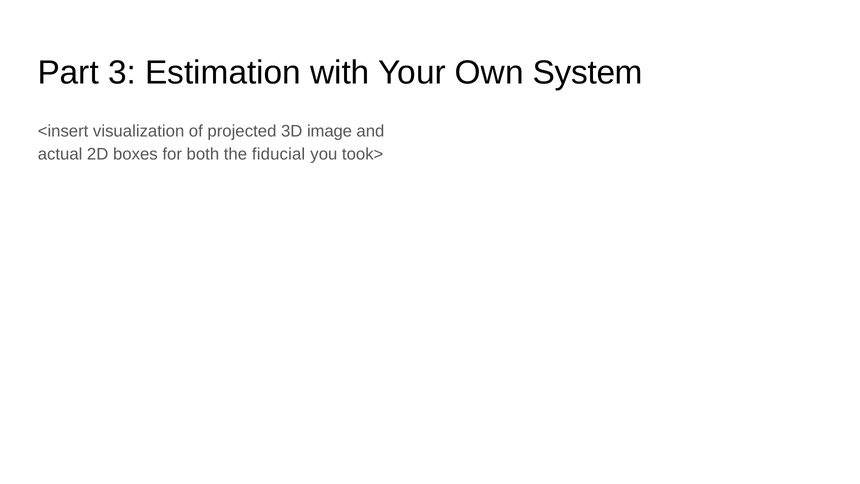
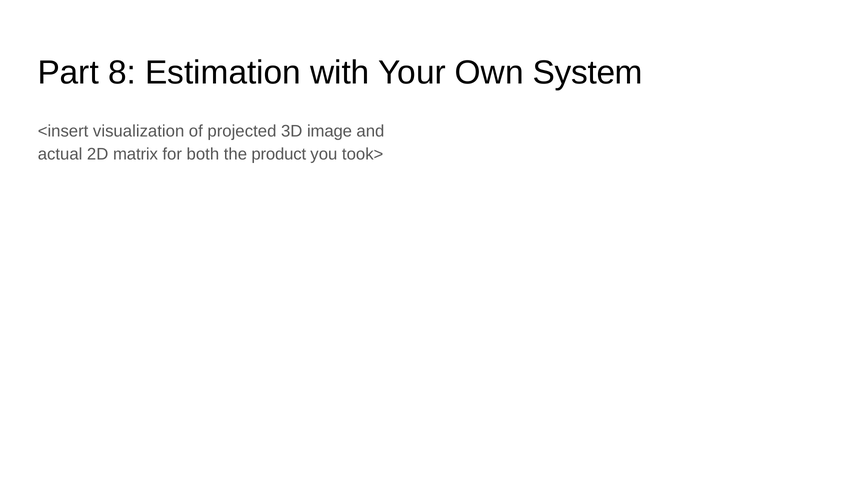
3: 3 -> 8
boxes: boxes -> matrix
fiducial: fiducial -> product
